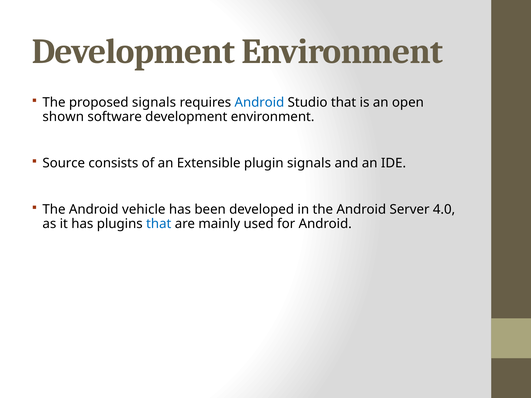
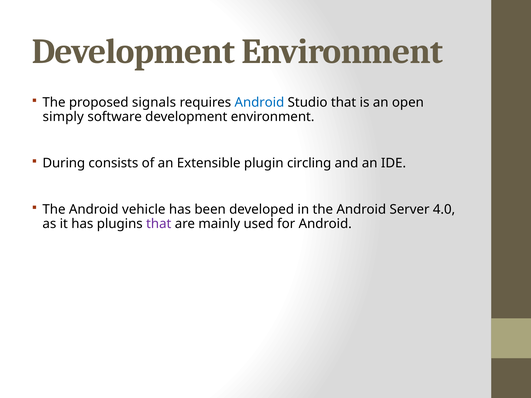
shown: shown -> simply
Source: Source -> During
plugin signals: signals -> circling
that at (159, 224) colour: blue -> purple
